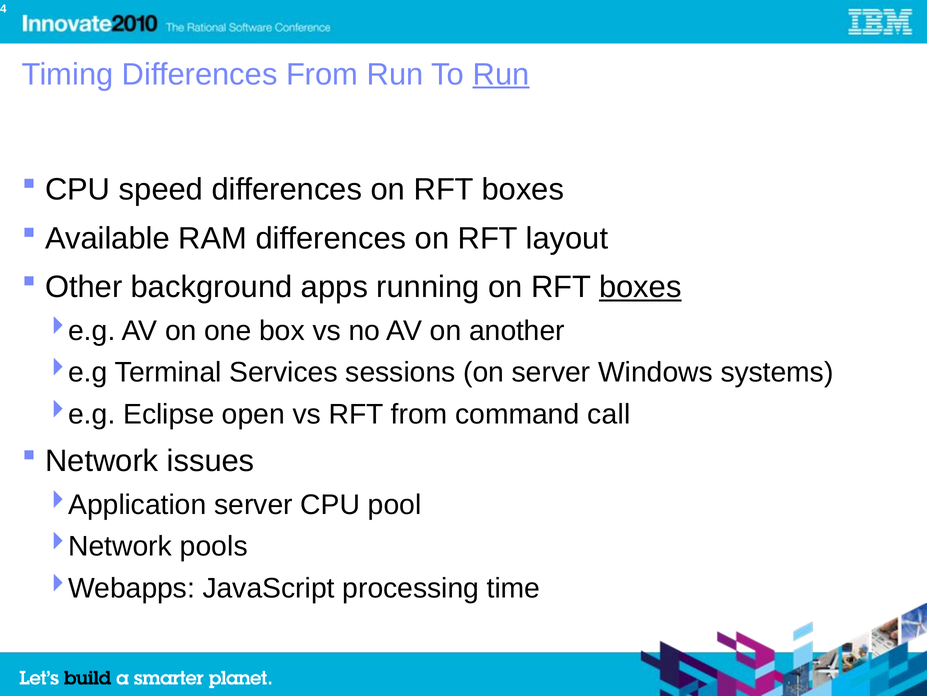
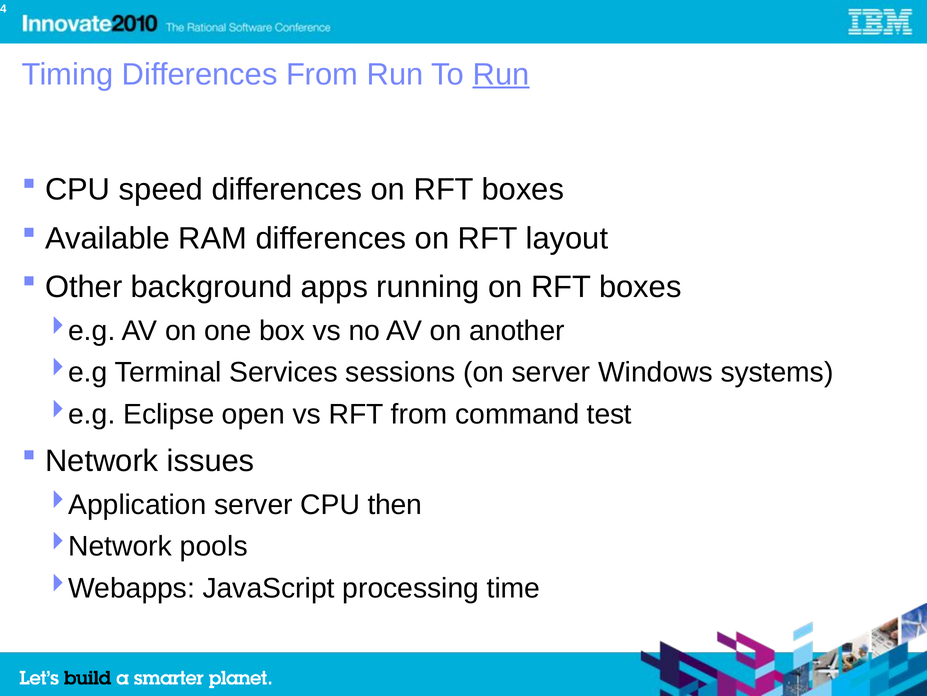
boxes at (640, 287) underline: present -> none
call: call -> test
pool: pool -> then
